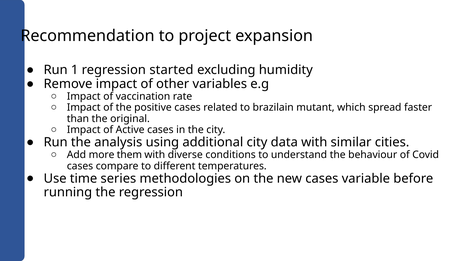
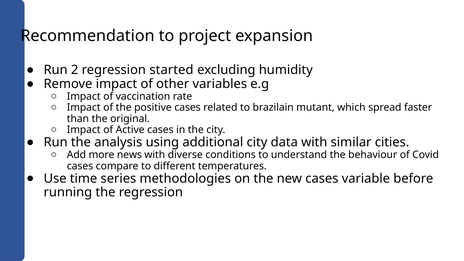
1: 1 -> 2
them: them -> news
